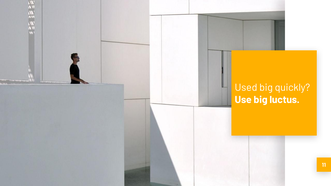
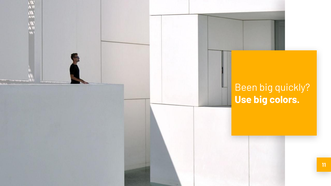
Used: Used -> Been
luctus: luctus -> colors
